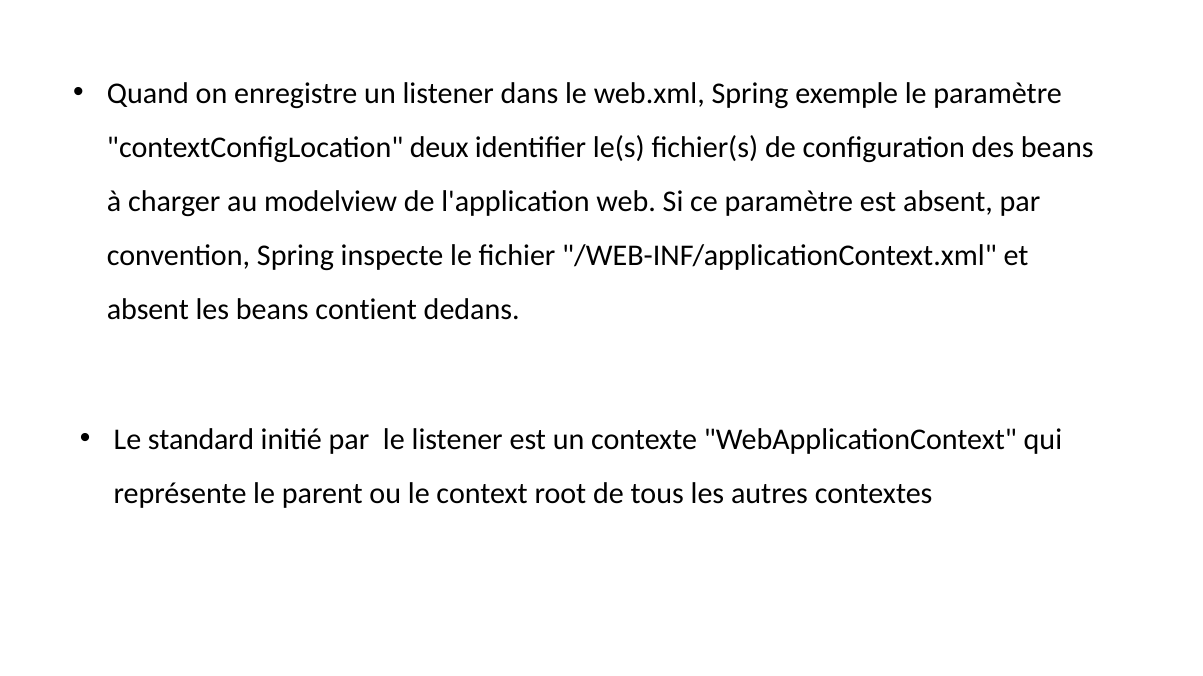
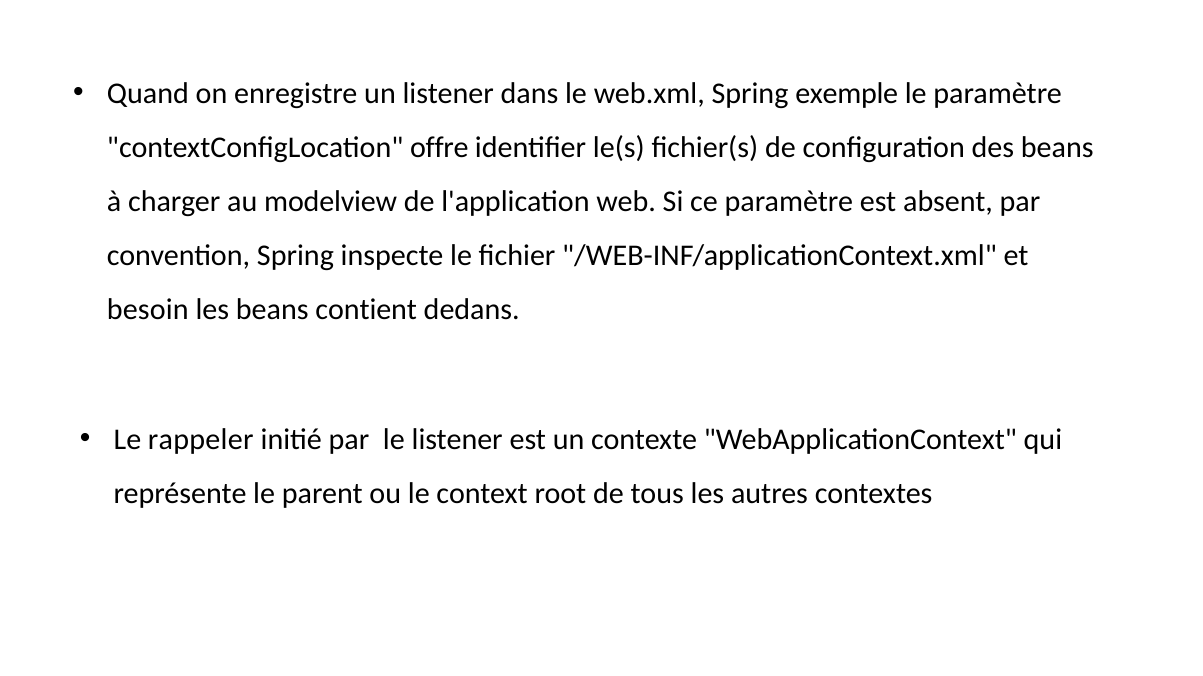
deux: deux -> offre
absent at (148, 310): absent -> besoin
standard: standard -> rappeler
